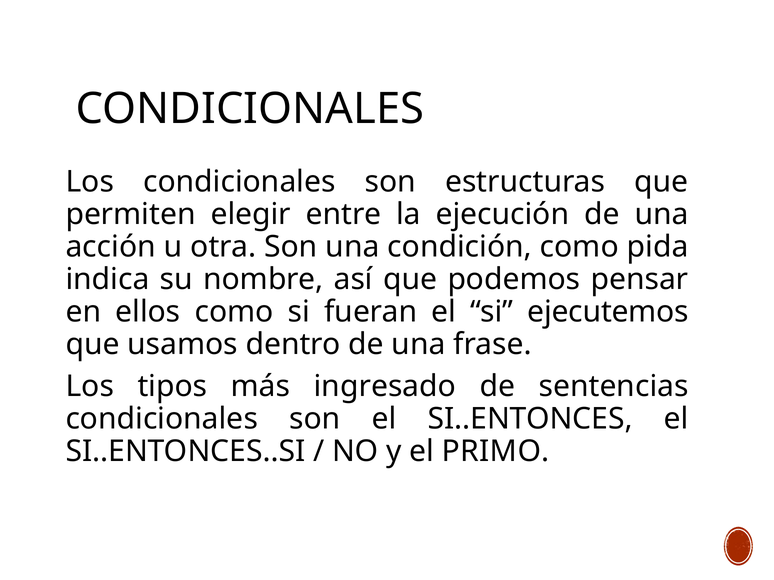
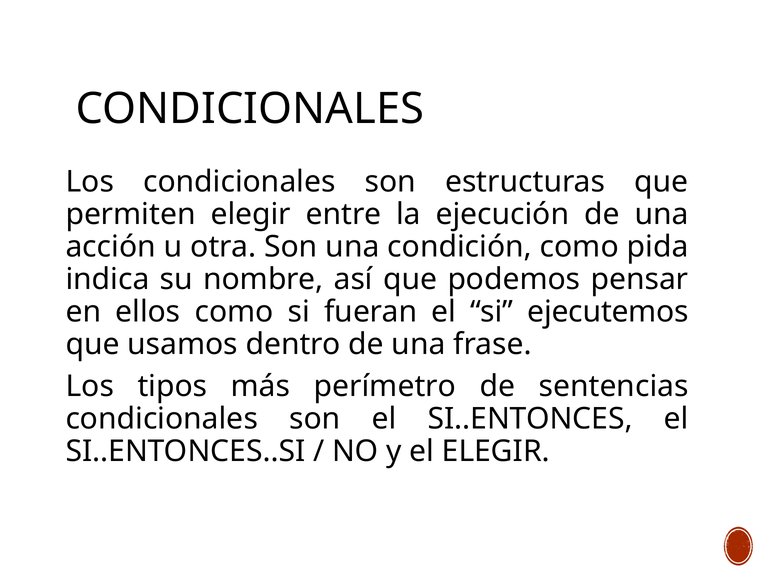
ingresado: ingresado -> perímetro
el PRIMO: PRIMO -> ELEGIR
